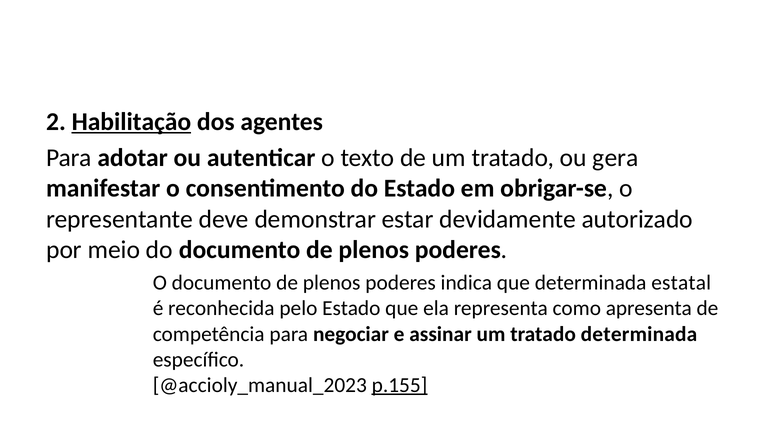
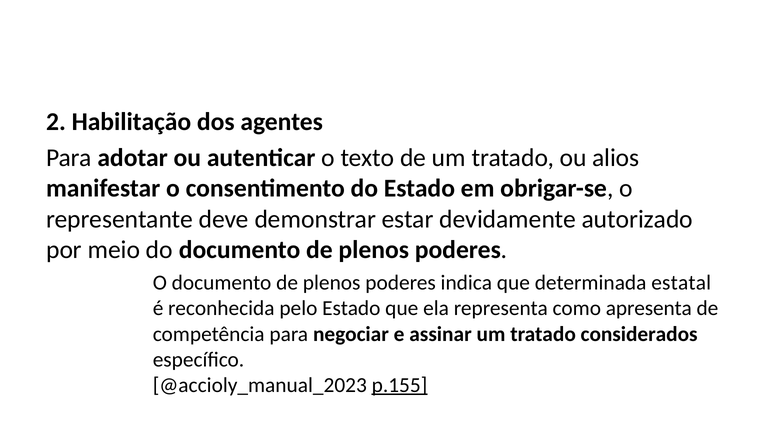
Habilitação underline: present -> none
gera: gera -> alios
tratado determinada: determinada -> considerados
